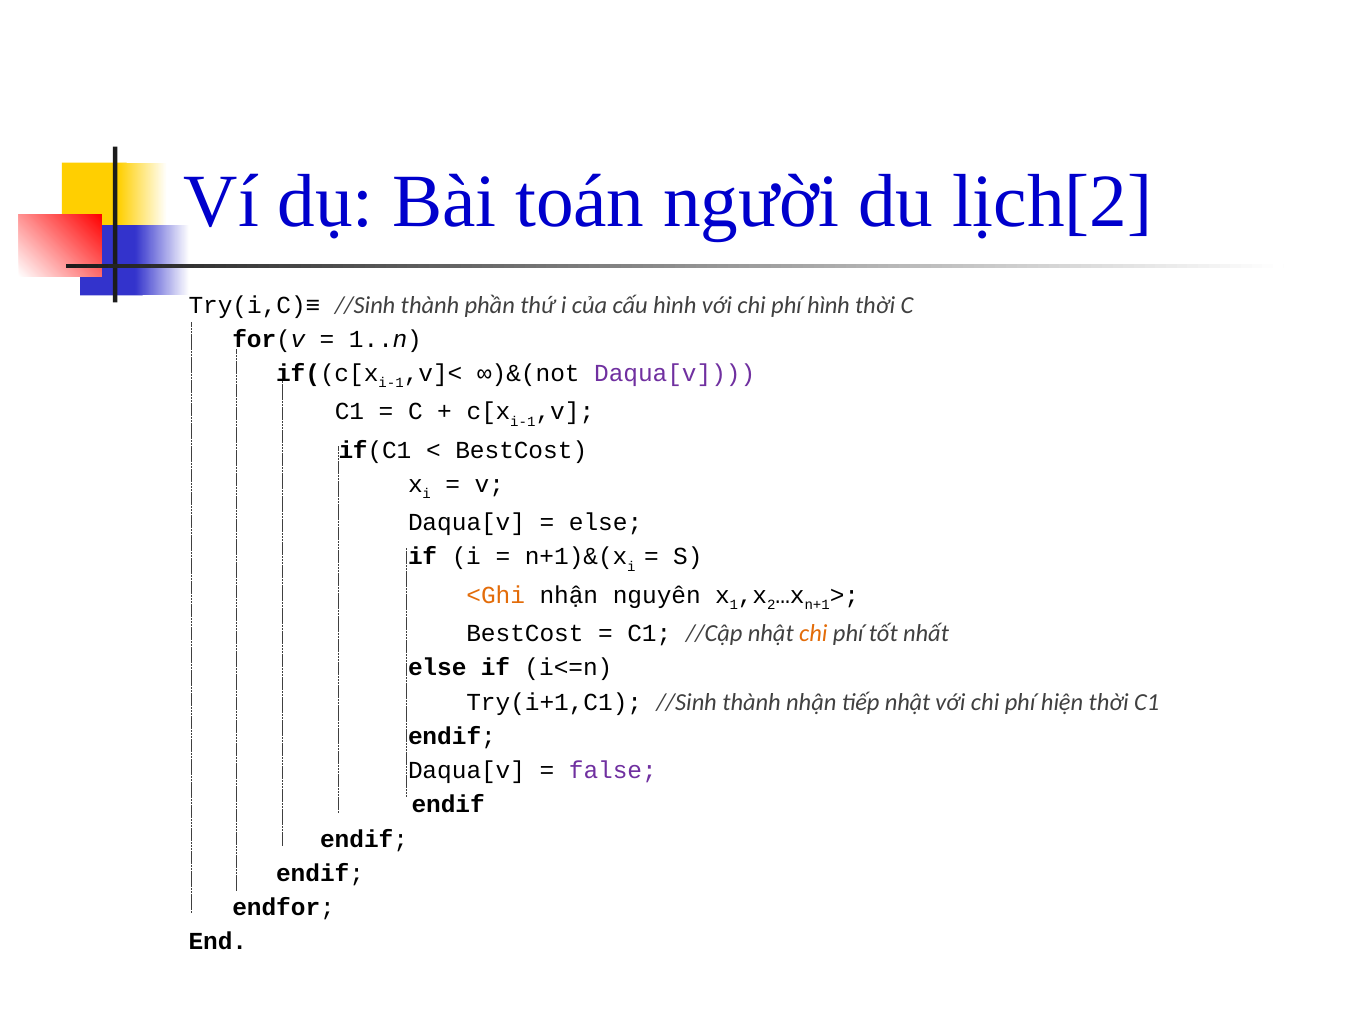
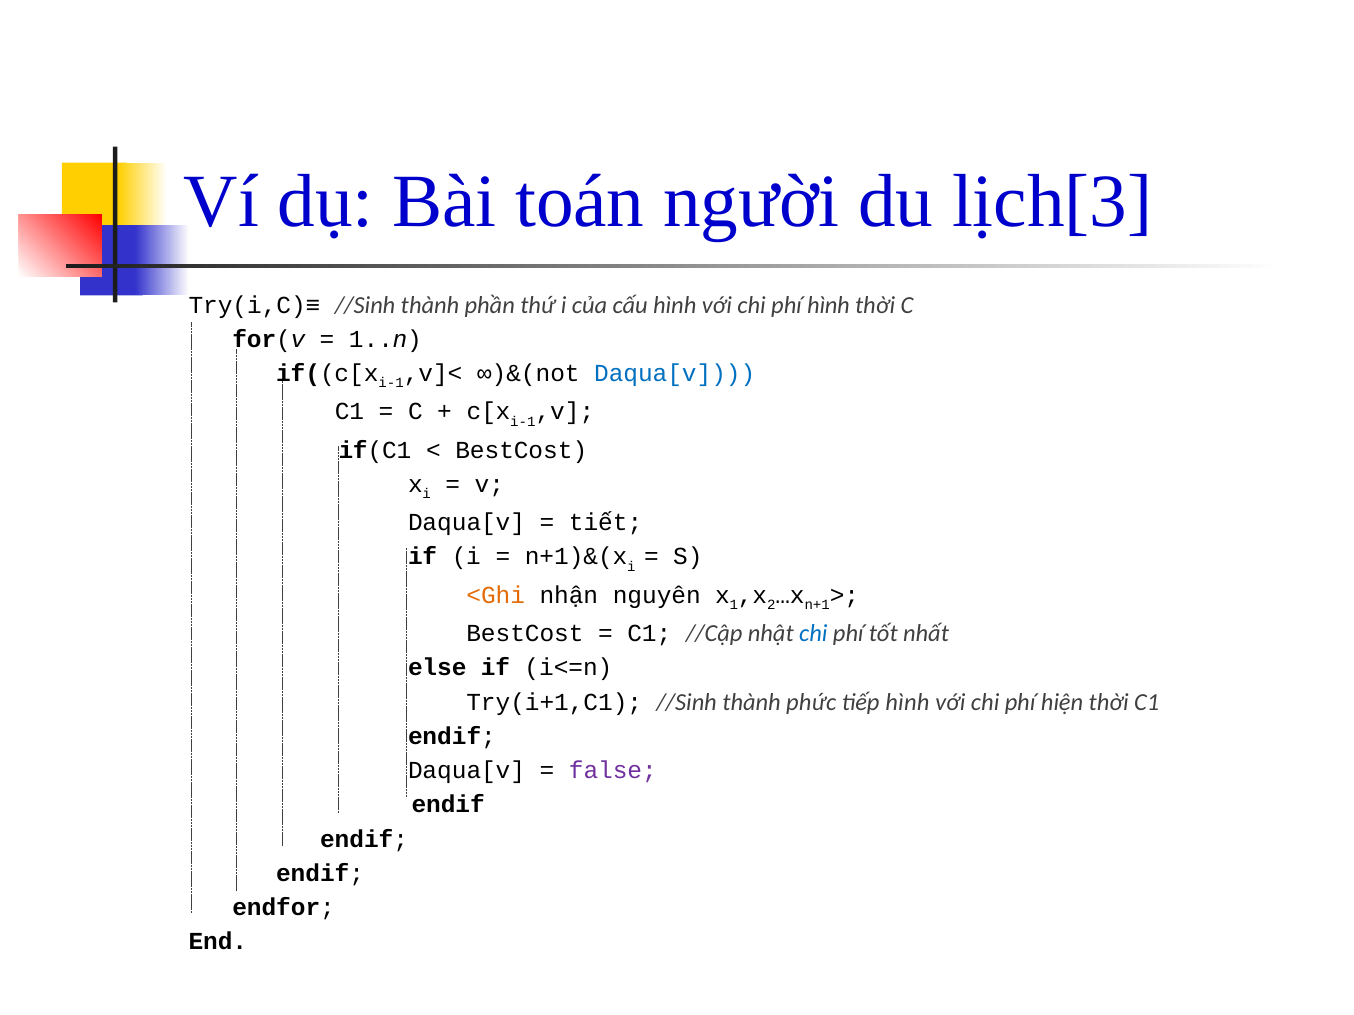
lịch[2: lịch[2 -> lịch[3
Daqua[v at (675, 374) colour: purple -> blue
else at (606, 523): else -> tiết
chi at (813, 634) colour: orange -> blue
thành nhận: nhận -> phức
tiếp nhật: nhật -> hình
